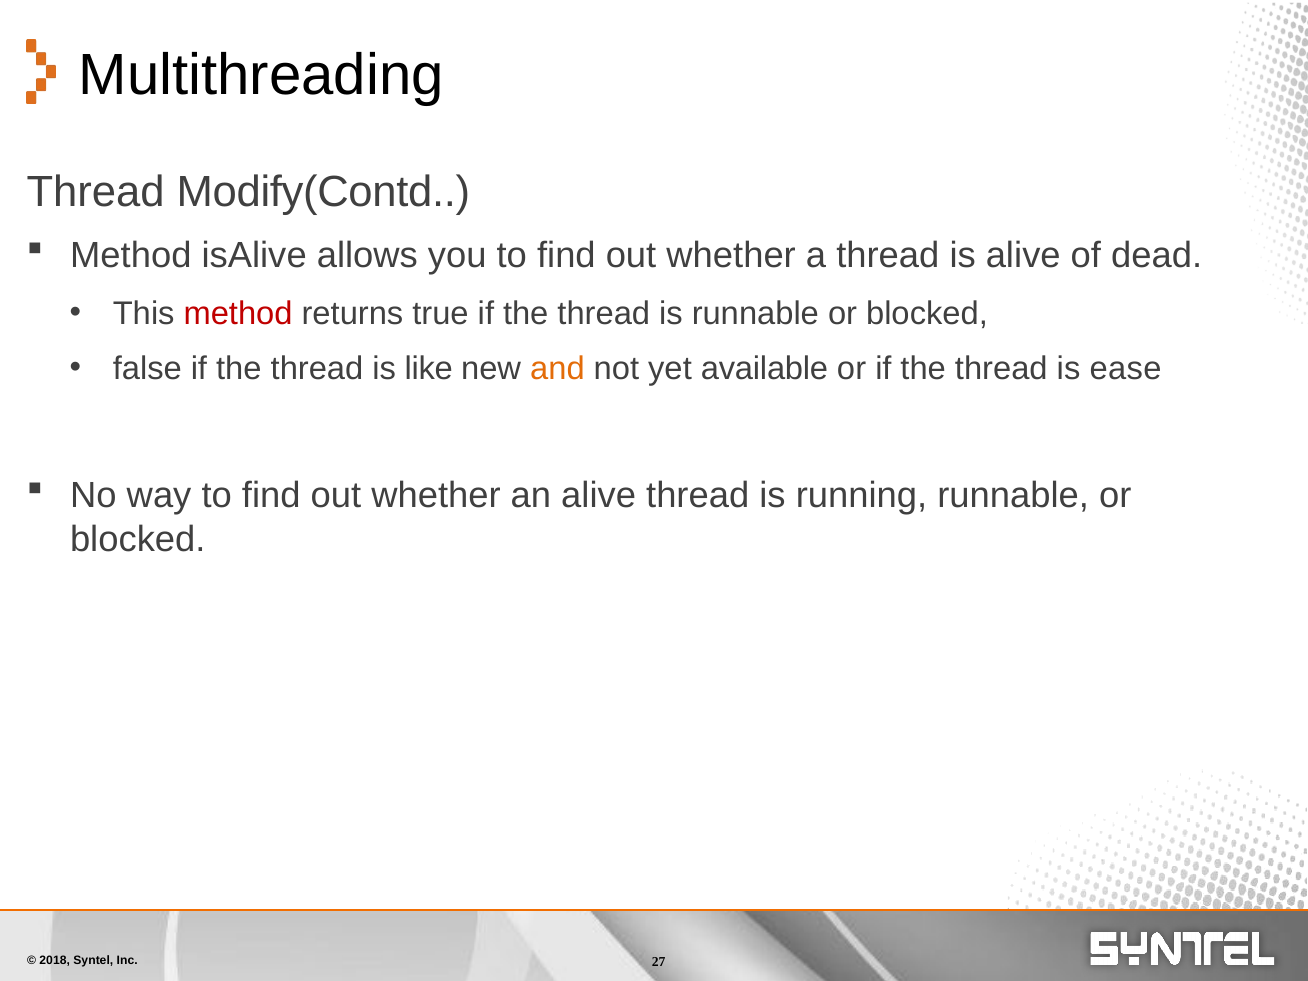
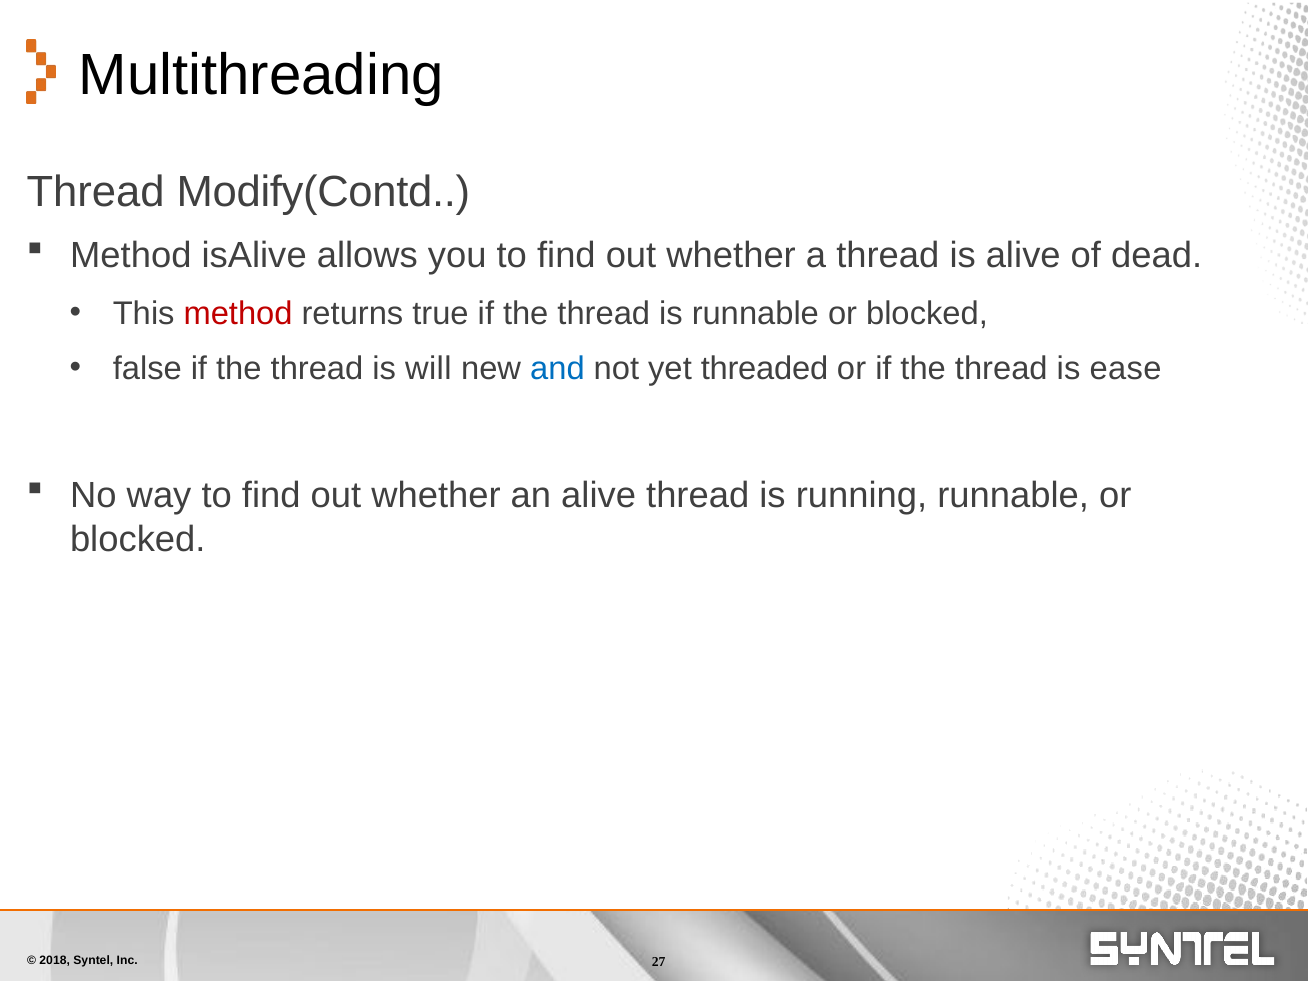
like: like -> will
and colour: orange -> blue
available: available -> threaded
